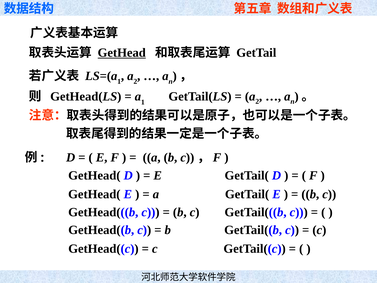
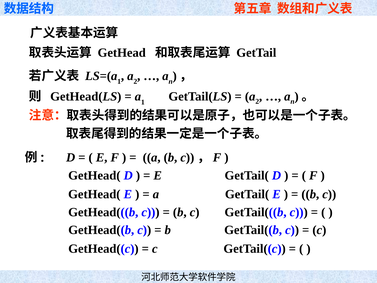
GetHead underline: present -> none
